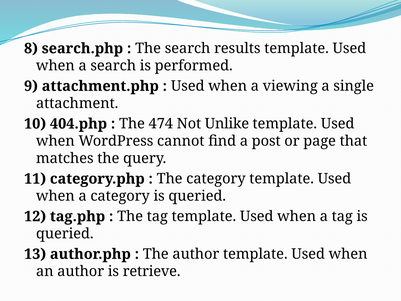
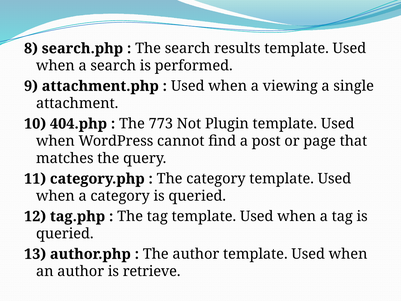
474: 474 -> 773
Unlike: Unlike -> Plugin
